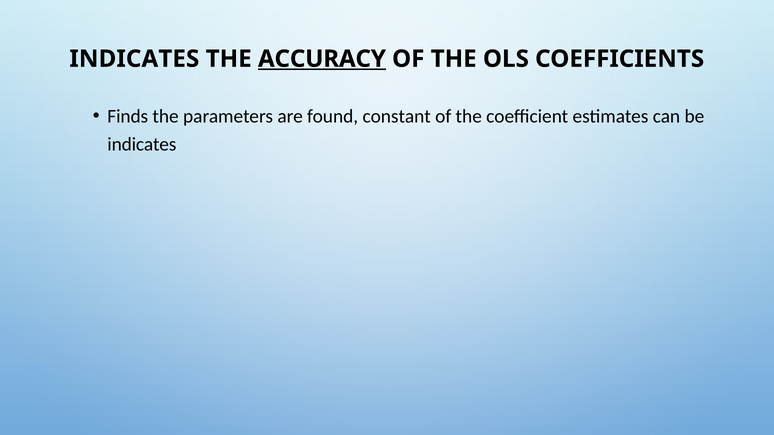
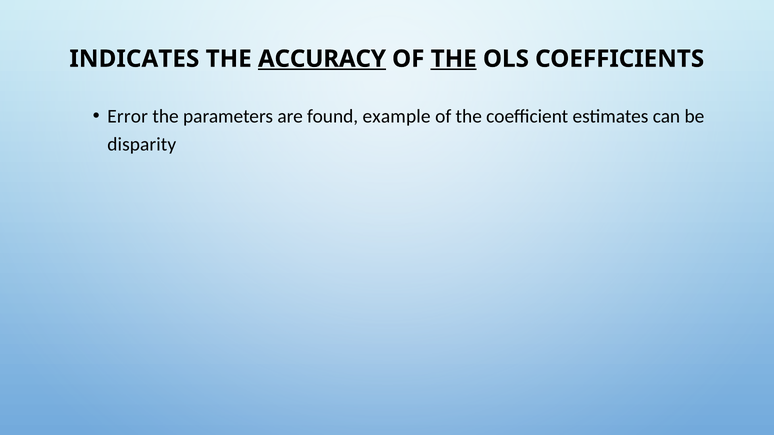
THE at (454, 59) underline: none -> present
Finds: Finds -> Error
constant: constant -> example
indicates at (142, 144): indicates -> disparity
